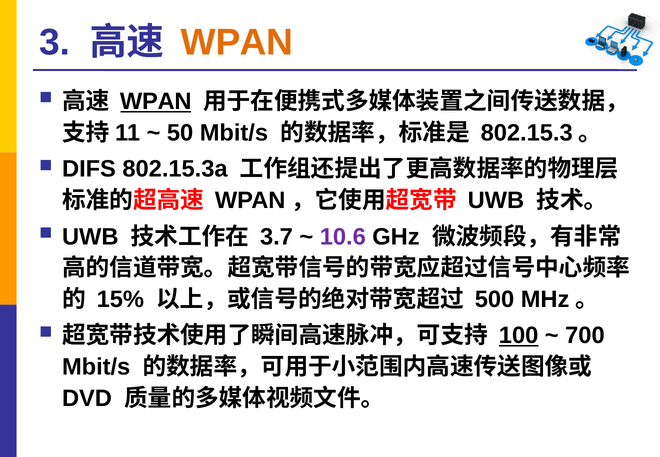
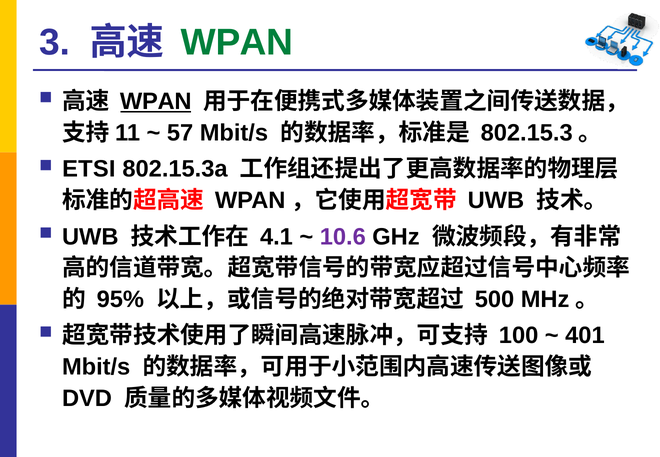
WPAN at (237, 43) colour: orange -> green
50: 50 -> 57
DIFS: DIFS -> ETSI
3.7: 3.7 -> 4.1
15%: 15% -> 95%
100 underline: present -> none
700: 700 -> 401
